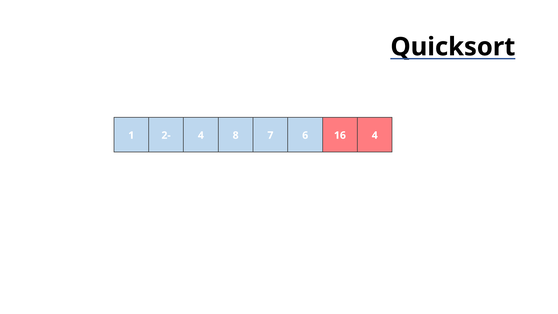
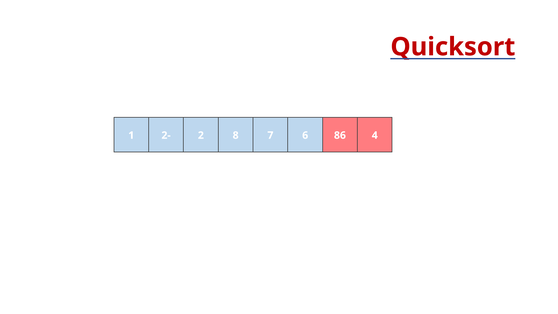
Quicksort colour: black -> red
4 at (201, 135): 4 -> 2
16: 16 -> 86
